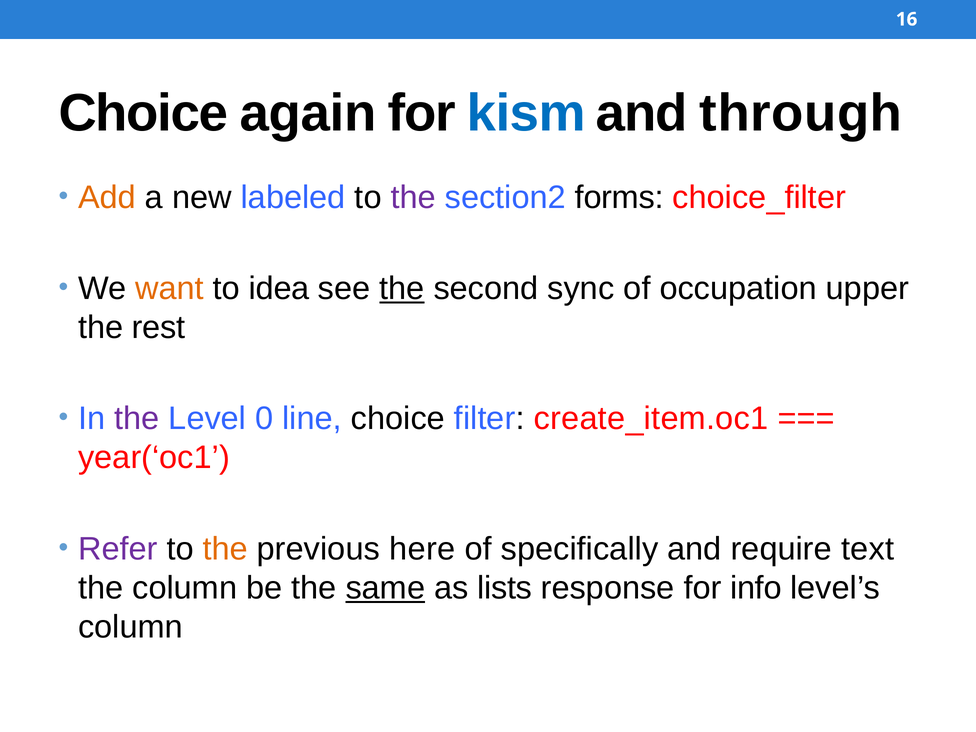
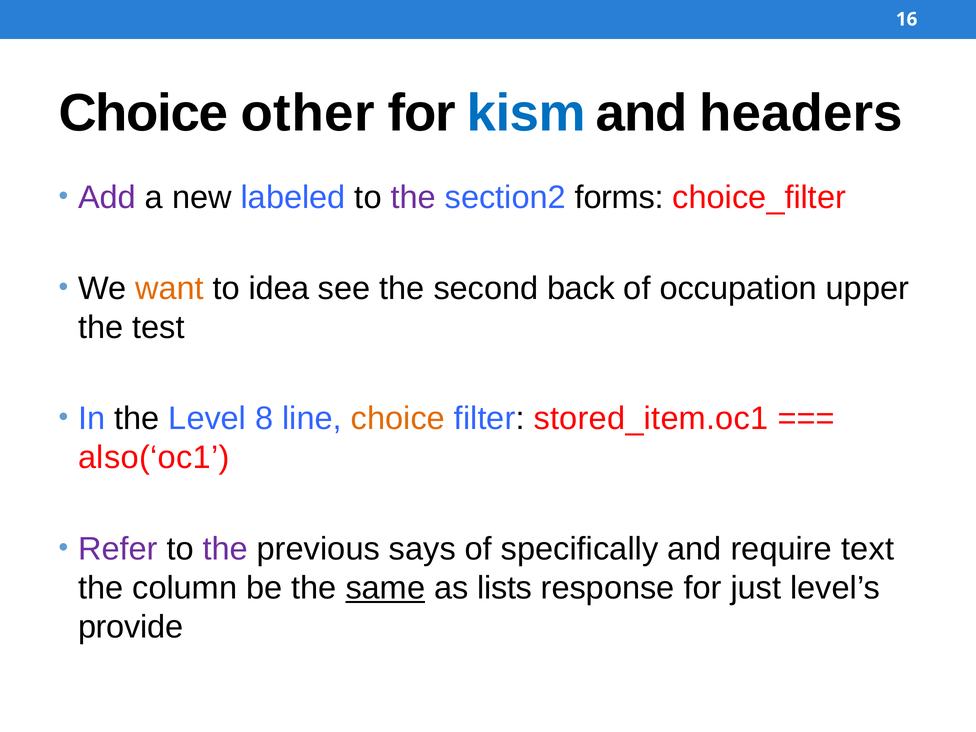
again: again -> other
through: through -> headers
Add colour: orange -> purple
the at (402, 289) underline: present -> none
sync: sync -> back
rest: rest -> test
the at (137, 419) colour: purple -> black
0: 0 -> 8
choice at (398, 419) colour: black -> orange
create_item.oc1: create_item.oc1 -> stored_item.oc1
year(‘oc1: year(‘oc1 -> also(‘oc1
the at (225, 549) colour: orange -> purple
here: here -> says
info: info -> just
column at (130, 627): column -> provide
